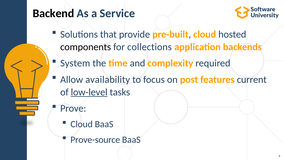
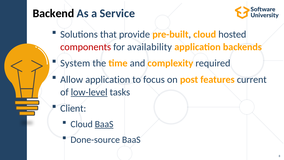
components colour: black -> red
collections: collections -> availability
Allow availability: availability -> application
Prove: Prove -> Client
BaaS at (104, 124) underline: none -> present
Prove-source: Prove-source -> Done-source
